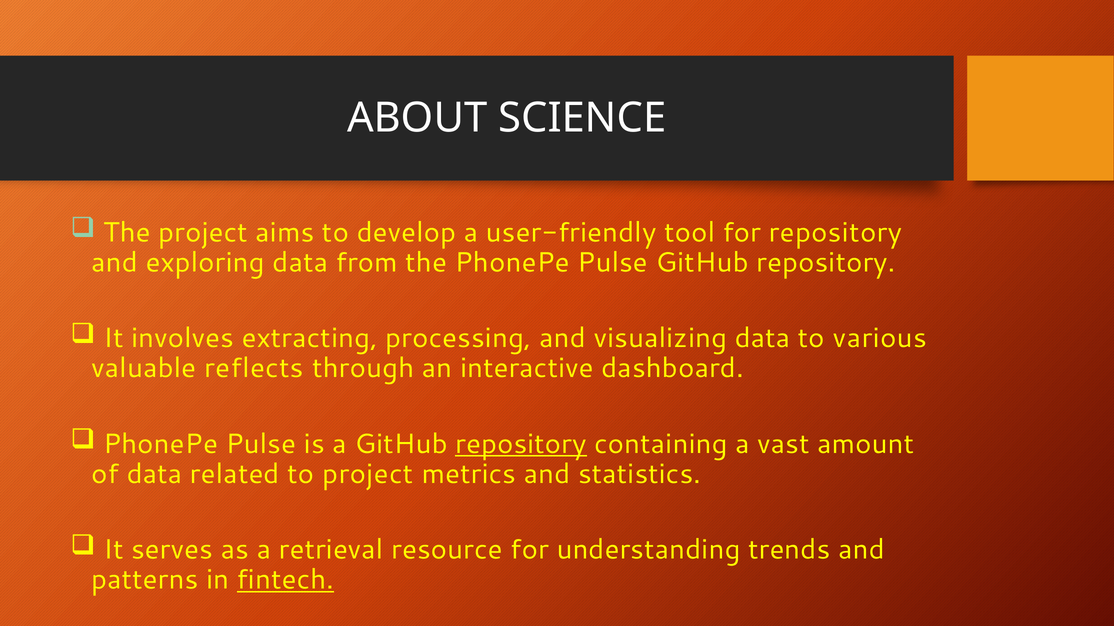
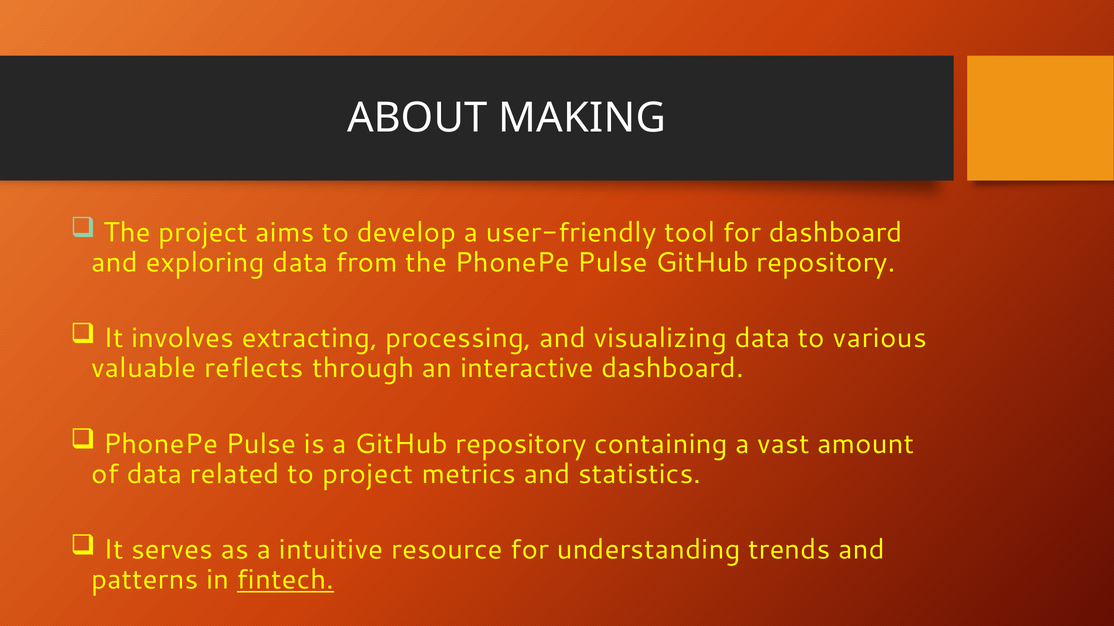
SCIENCE: SCIENCE -> MAKING
for repository: repository -> dashboard
repository at (521, 444) underline: present -> none
retrieval: retrieval -> intuitive
